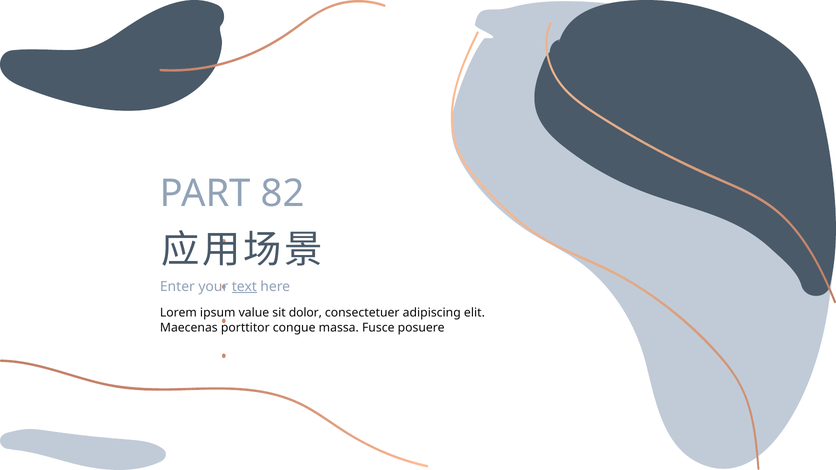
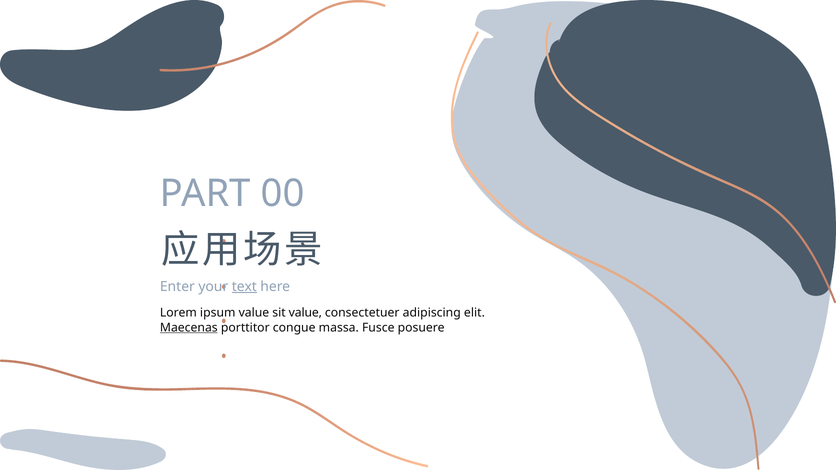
82: 82 -> 00
sit dolor: dolor -> value
Maecenas underline: none -> present
